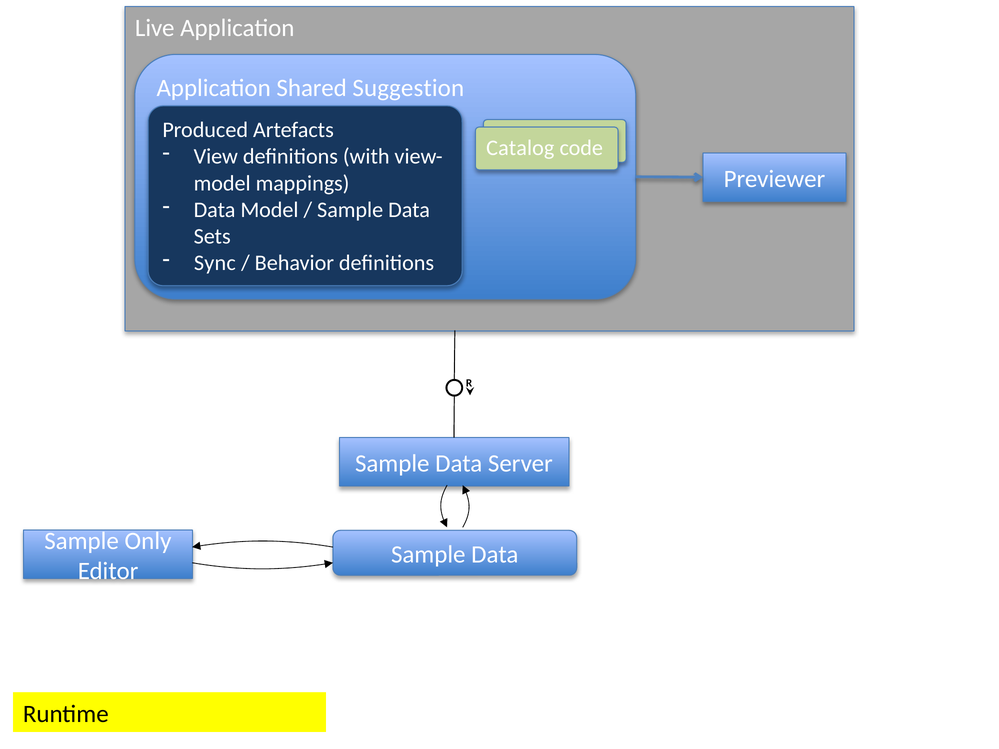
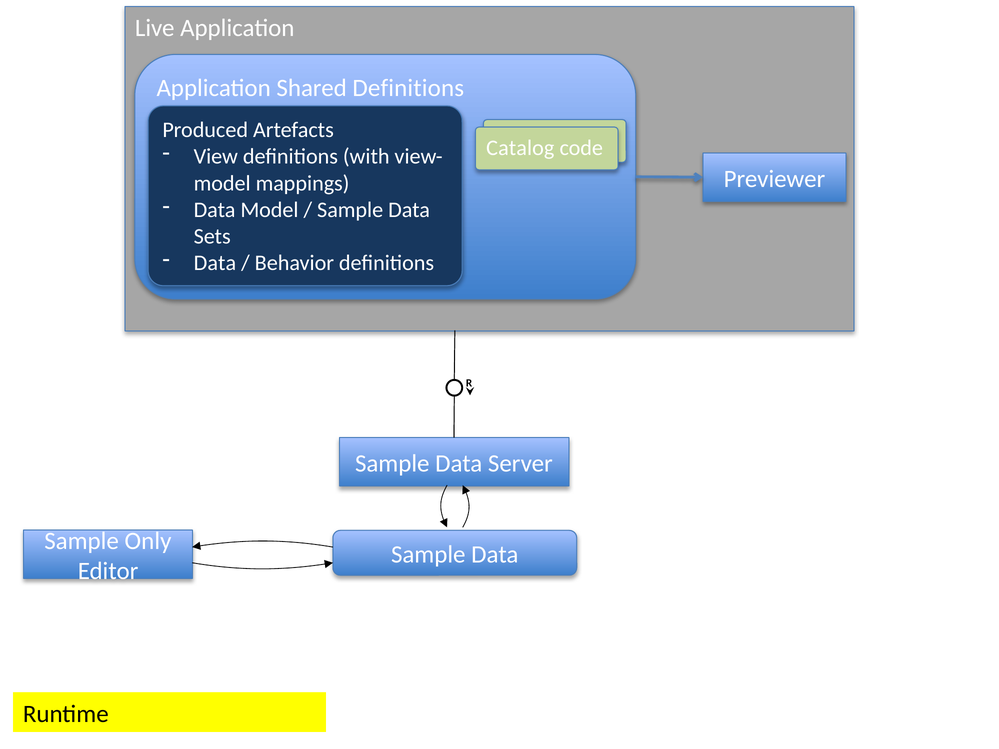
Shared Suggestion: Suggestion -> Definitions
Sync at (215, 263): Sync -> Data
